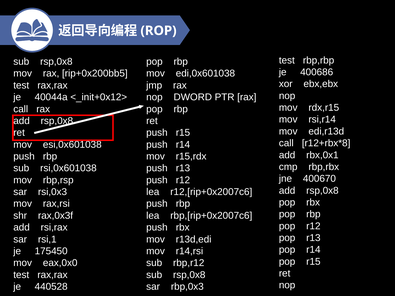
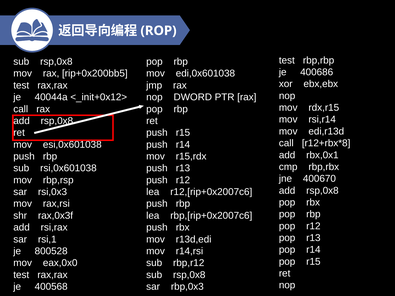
175450: 175450 -> 800528
440528: 440528 -> 400568
